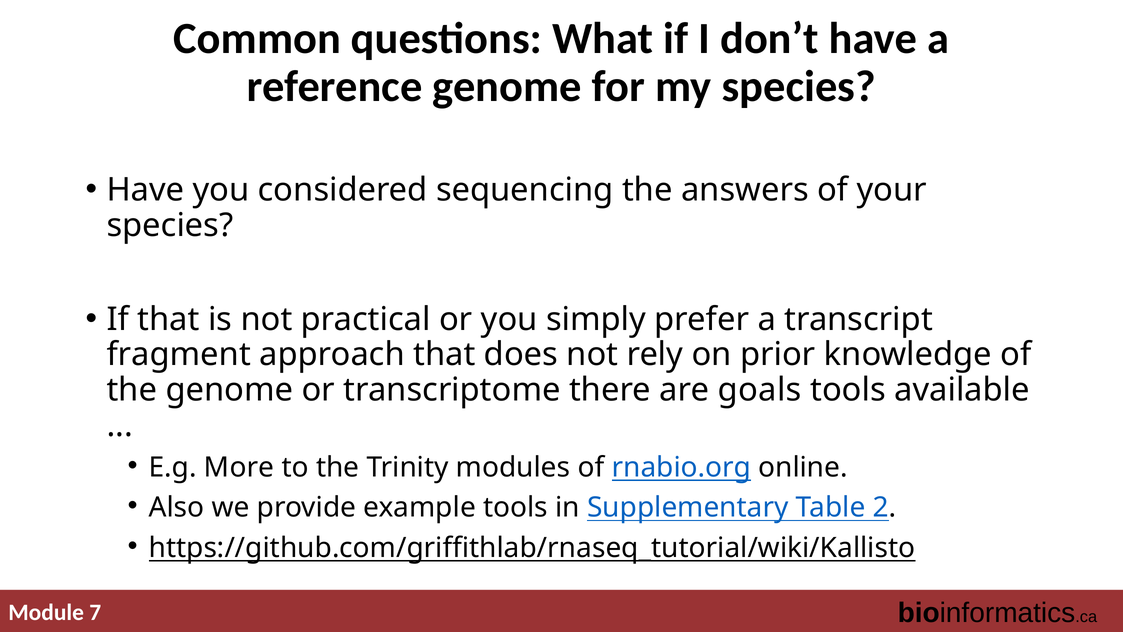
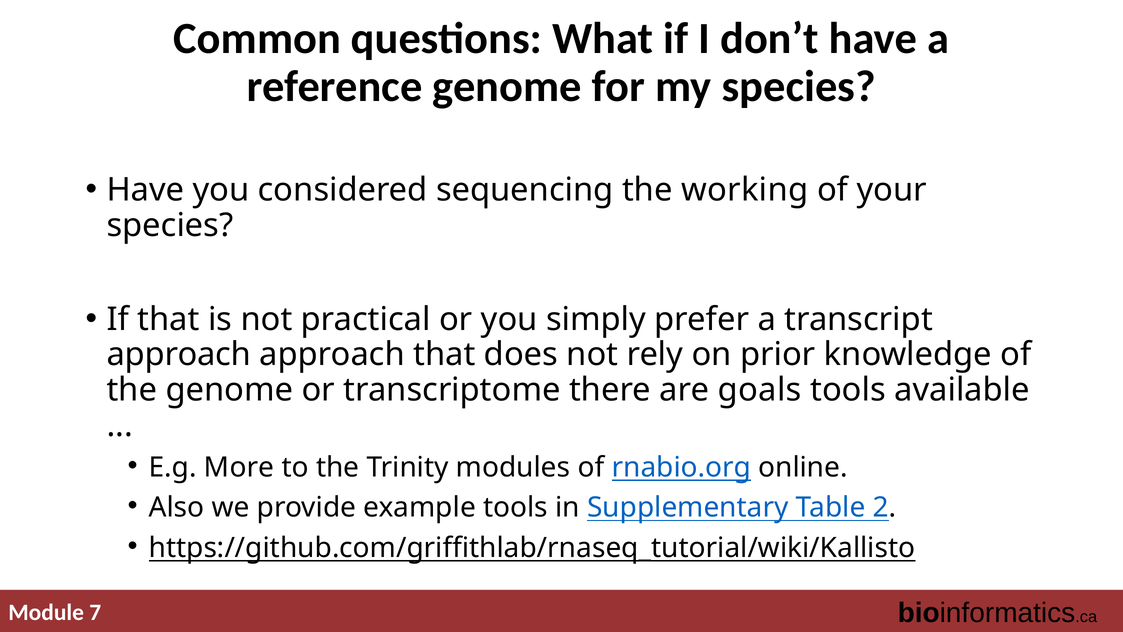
answers: answers -> working
fragment at (179, 354): fragment -> approach
